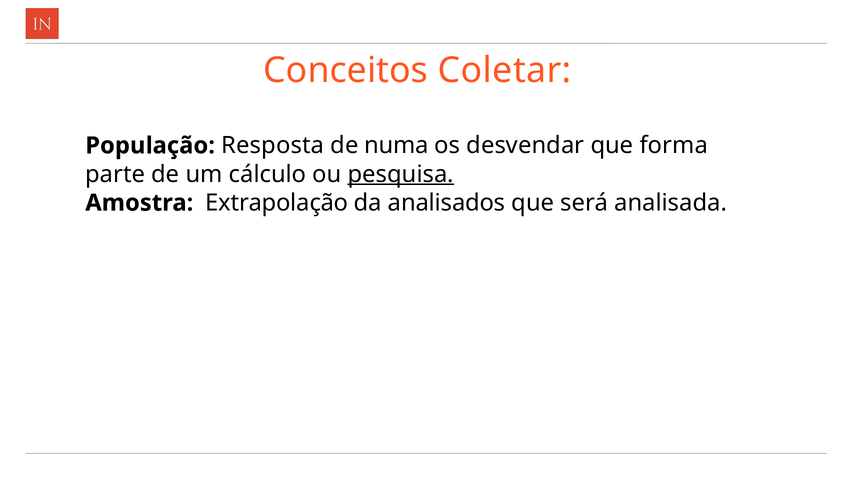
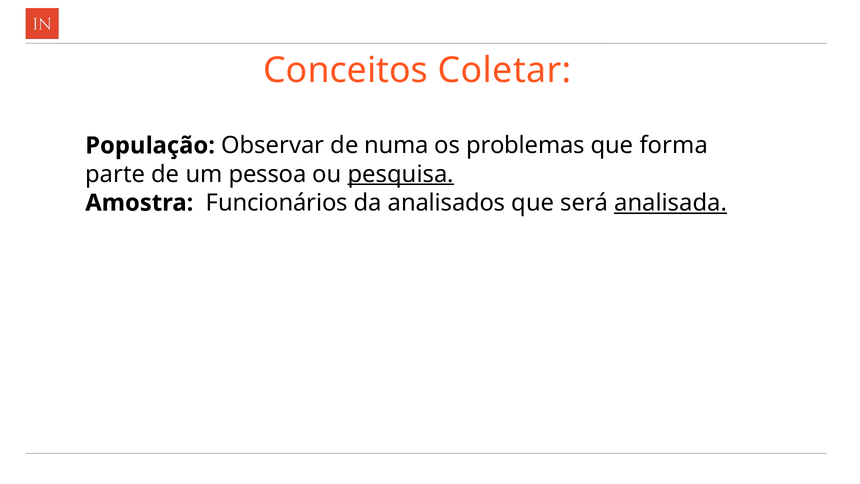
Resposta: Resposta -> Observar
desvendar: desvendar -> problemas
cálculo: cálculo -> pessoa
Extrapolação: Extrapolação -> Funcionários
analisada underline: none -> present
